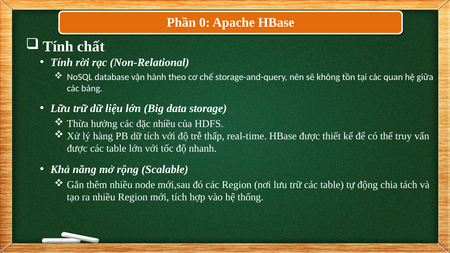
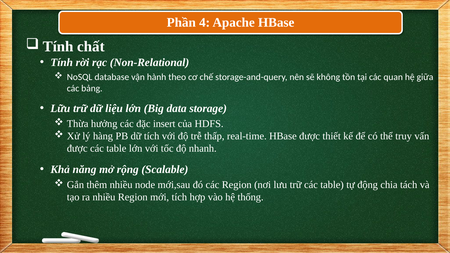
0: 0 -> 4
đặc nhiều: nhiều -> insert
